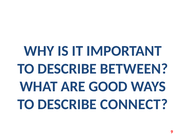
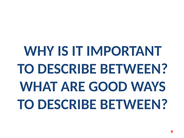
CONNECT at (134, 104): CONNECT -> BETWEEN
